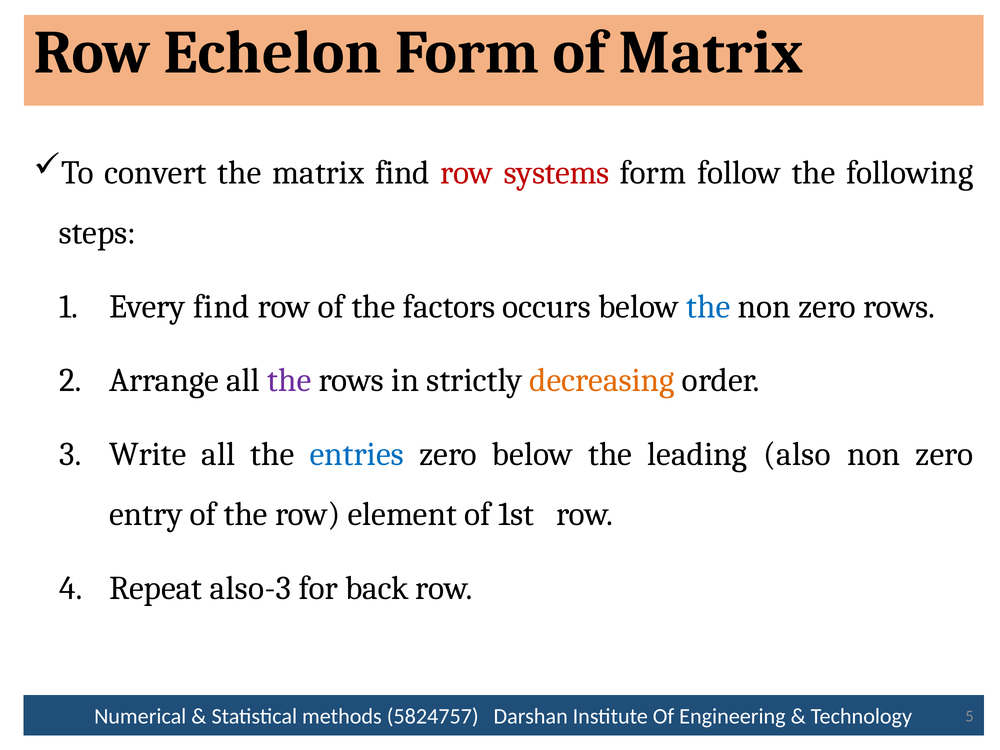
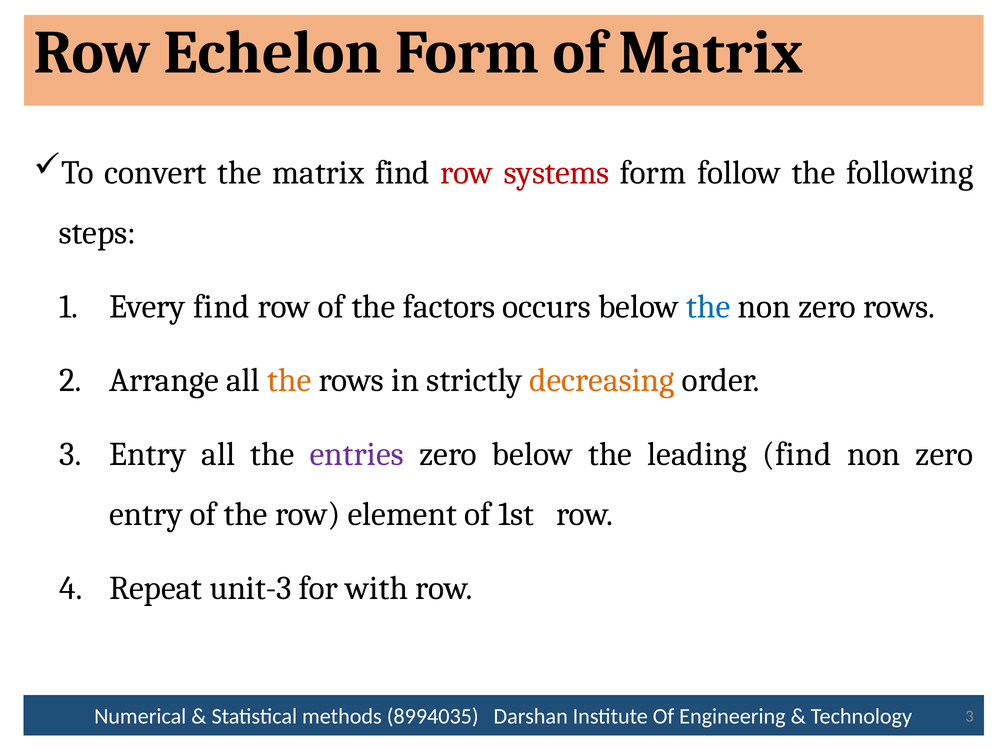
the at (289, 380) colour: purple -> orange
Write at (148, 454): Write -> Entry
entries colour: blue -> purple
leading also: also -> find
also-3: also-3 -> unit-3
back: back -> with
5824757: 5824757 -> 8994035
Technology 5: 5 -> 3
